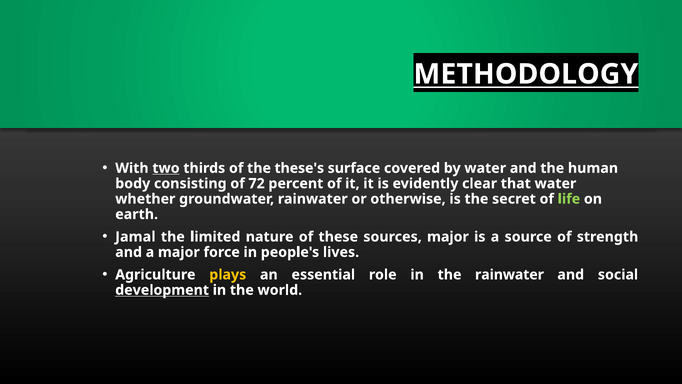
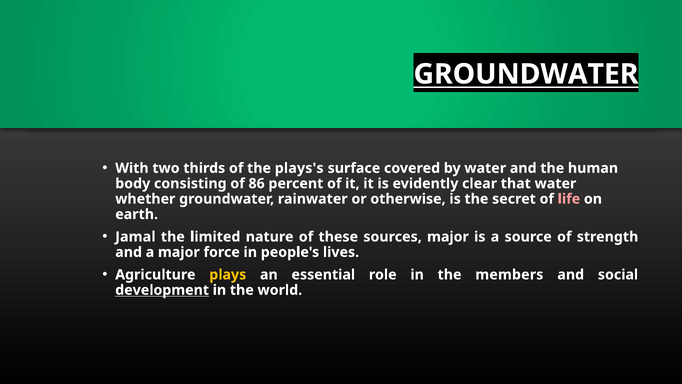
METHODOLOGY at (526, 74): METHODOLOGY -> GROUNDWATER
two underline: present -> none
these's: these's -> plays's
72: 72 -> 86
life colour: light green -> pink
the rainwater: rainwater -> members
